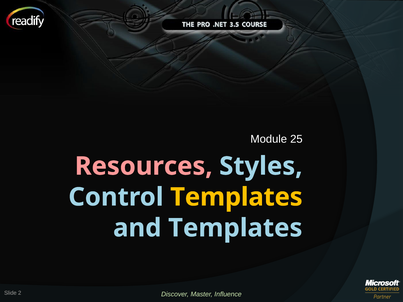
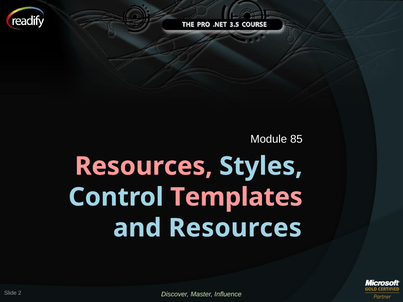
25: 25 -> 85
Templates at (236, 197) colour: yellow -> pink
and Templates: Templates -> Resources
